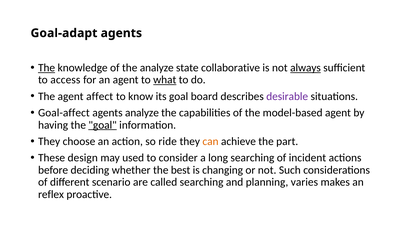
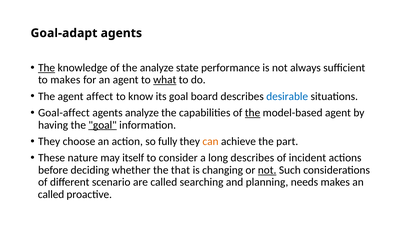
collaborative: collaborative -> performance
always underline: present -> none
to access: access -> makes
desirable colour: purple -> blue
the at (253, 113) underline: none -> present
ride: ride -> fully
design: design -> nature
used: used -> itself
long searching: searching -> describes
best: best -> that
not at (267, 170) underline: none -> present
varies: varies -> needs
reflex at (51, 194): reflex -> called
